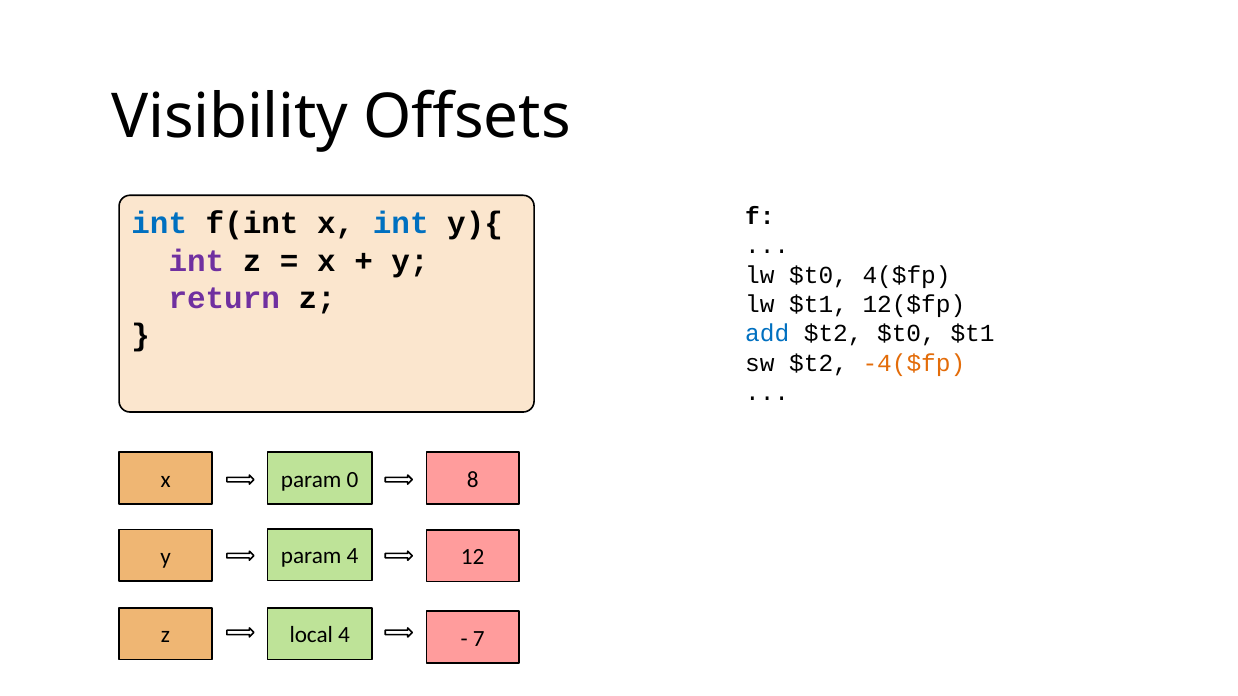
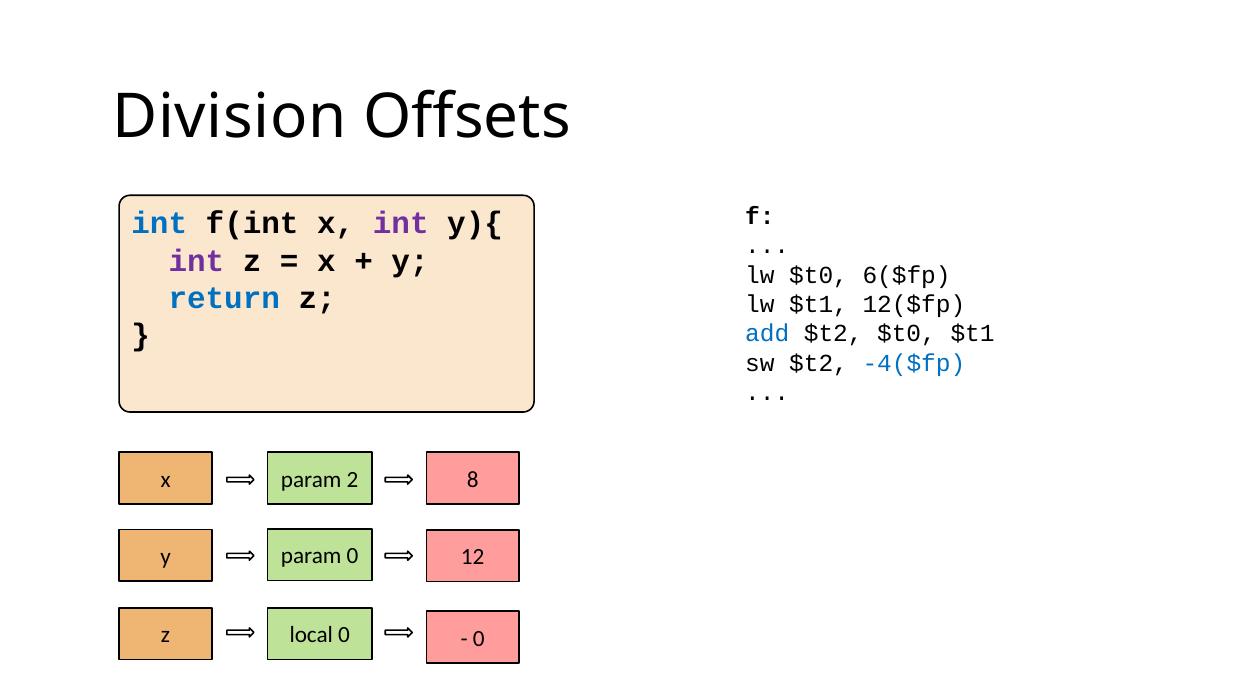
Visibility: Visibility -> Division
int at (401, 224) colour: blue -> purple
4($fp: 4($fp -> 6($fp
return colour: purple -> blue
-4($fp colour: orange -> blue
0: 0 -> 2
param 4: 4 -> 0
local 4: 4 -> 0
7 at (479, 639): 7 -> 0
